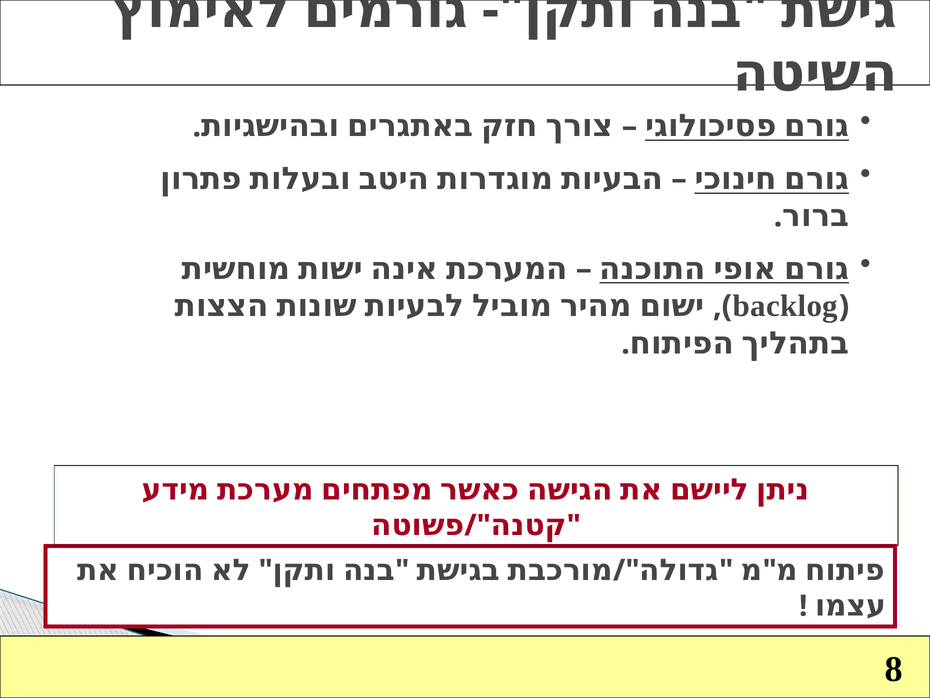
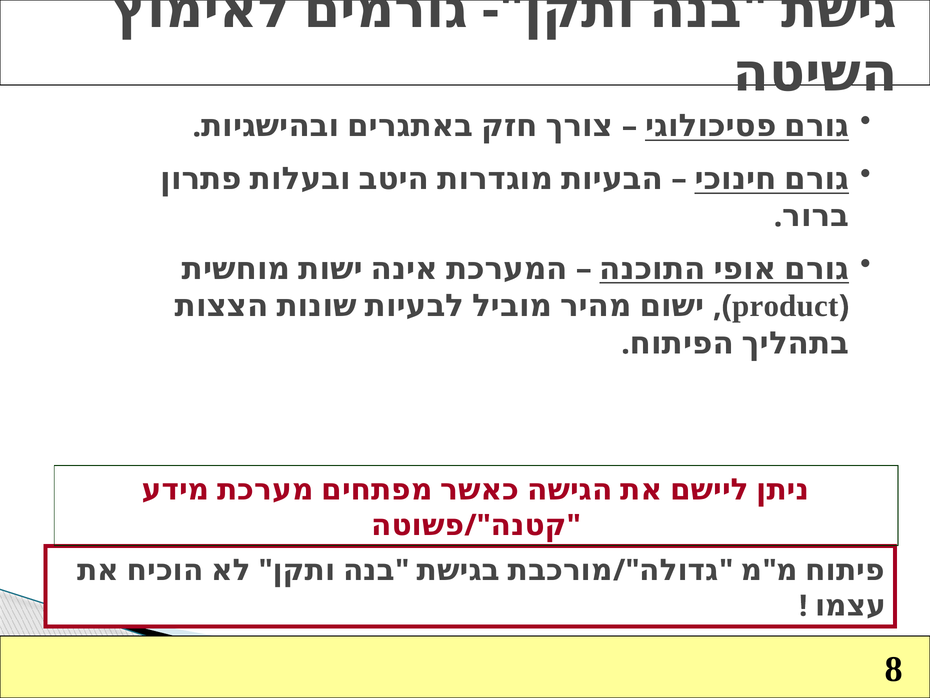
backlog: backlog -> product
